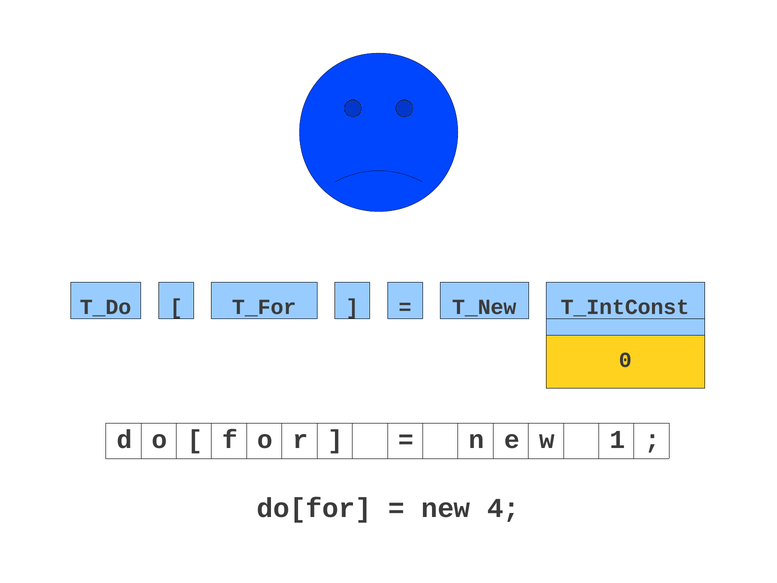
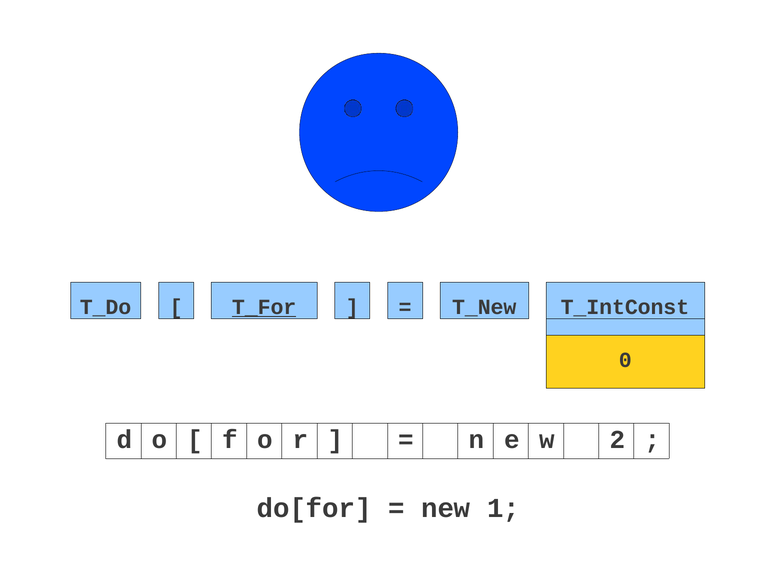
T_For underline: none -> present
1: 1 -> 2
4: 4 -> 1
